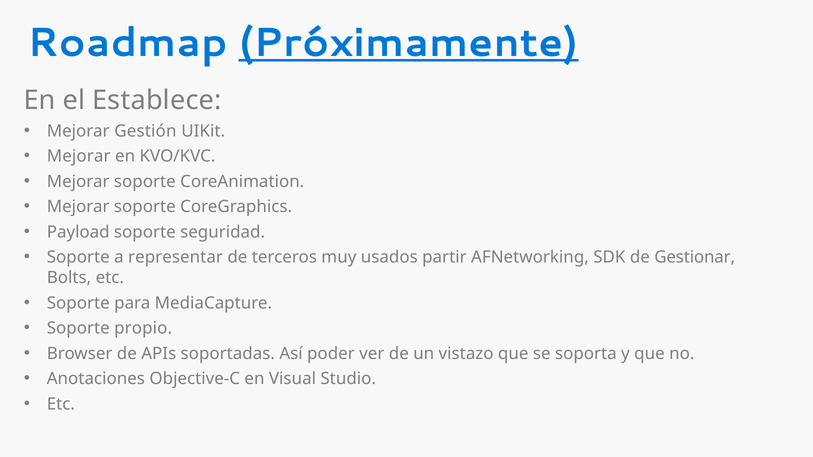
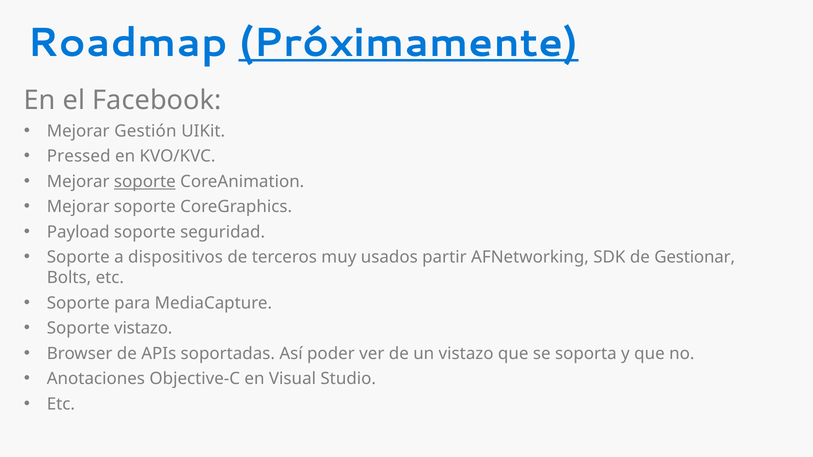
Establece: Establece -> Facebook
Mejorar at (79, 156): Mejorar -> Pressed
soporte at (145, 182) underline: none -> present
representar: representar -> dispositivos
Soporte propio: propio -> vistazo
